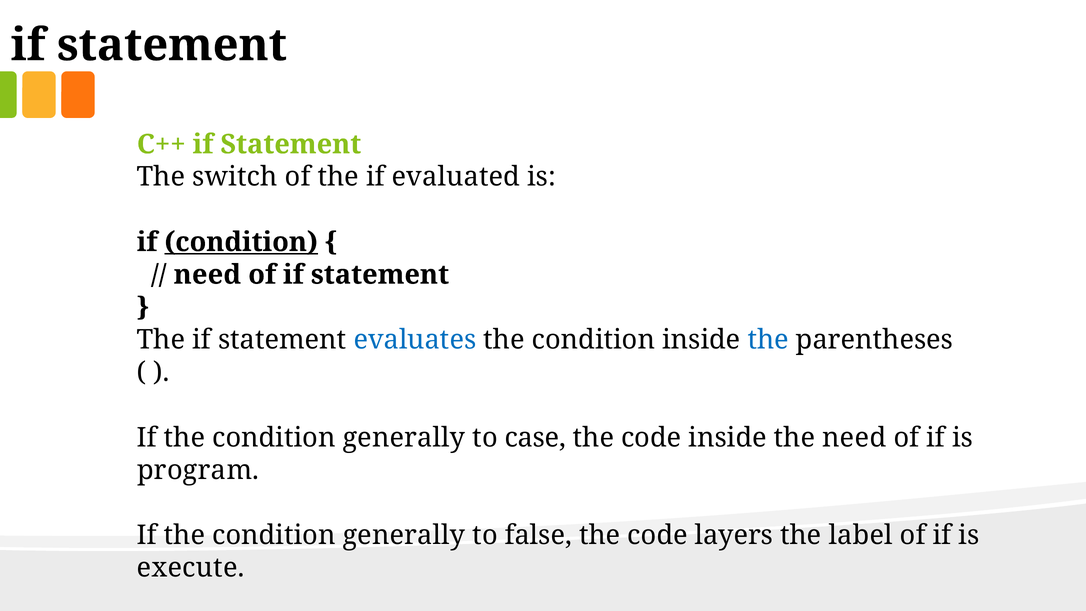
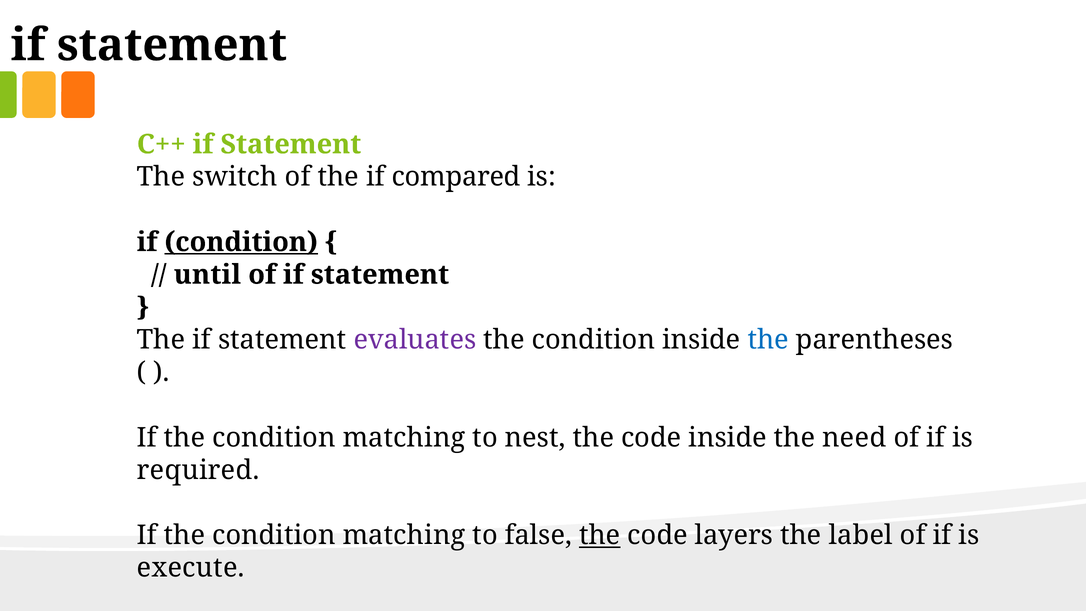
evaluated: evaluated -> compared
need at (207, 275): need -> until
evaluates colour: blue -> purple
generally at (404, 438): generally -> matching
case: case -> nest
program: program -> required
generally at (404, 535): generally -> matching
the at (600, 535) underline: none -> present
